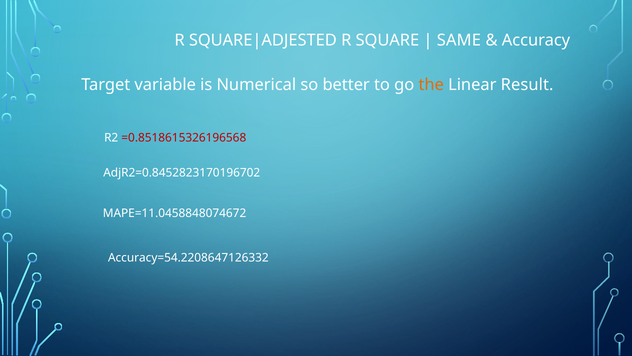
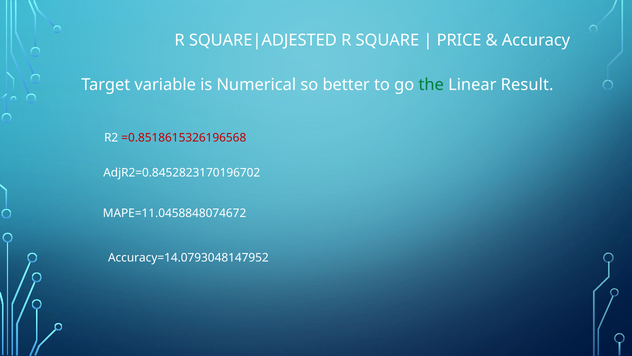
SAME: SAME -> PRICE
the colour: orange -> green
Accuracy=54.2208647126332: Accuracy=54.2208647126332 -> Accuracy=14.0793048147952
